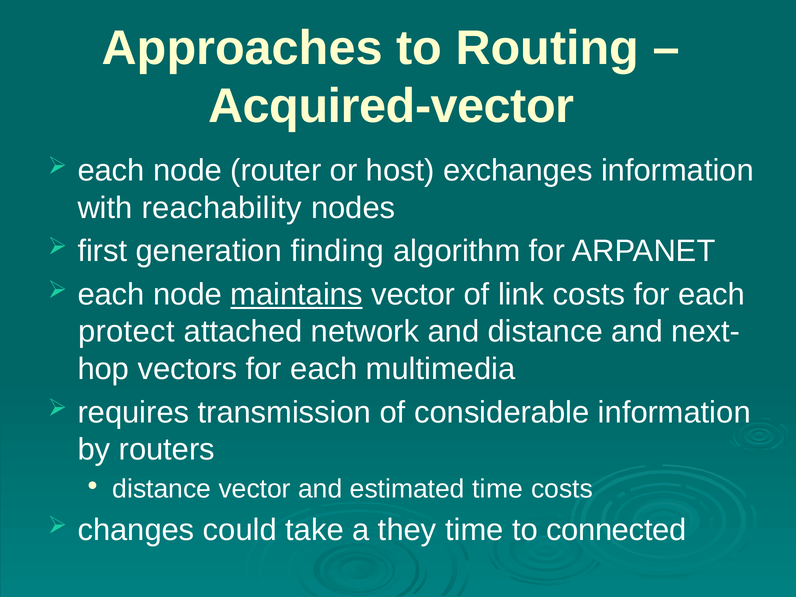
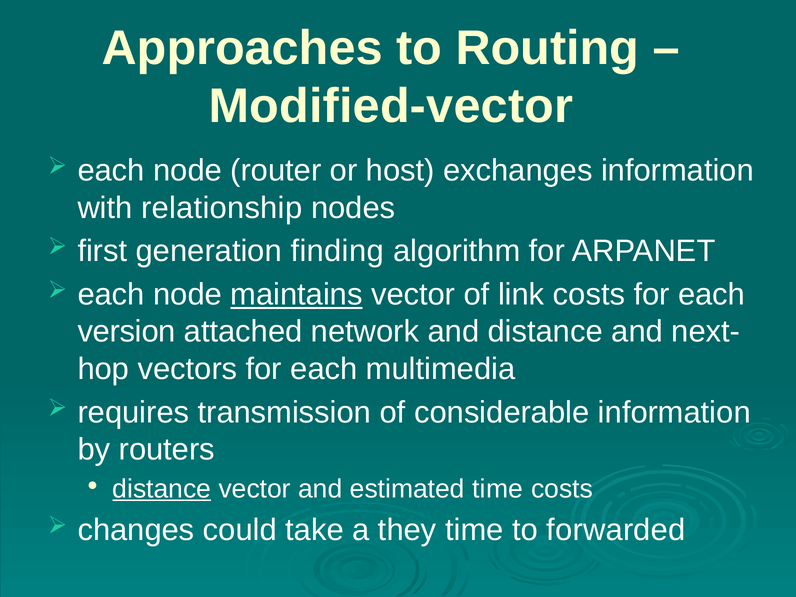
Acquired-vector: Acquired-vector -> Modified-vector
reachability: reachability -> relationship
protect: protect -> version
distance at (162, 489) underline: none -> present
connected: connected -> forwarded
